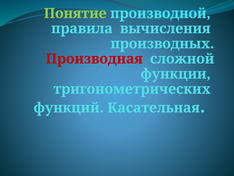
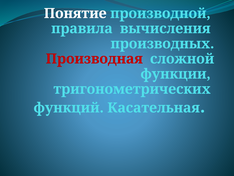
Понятие colour: light green -> white
